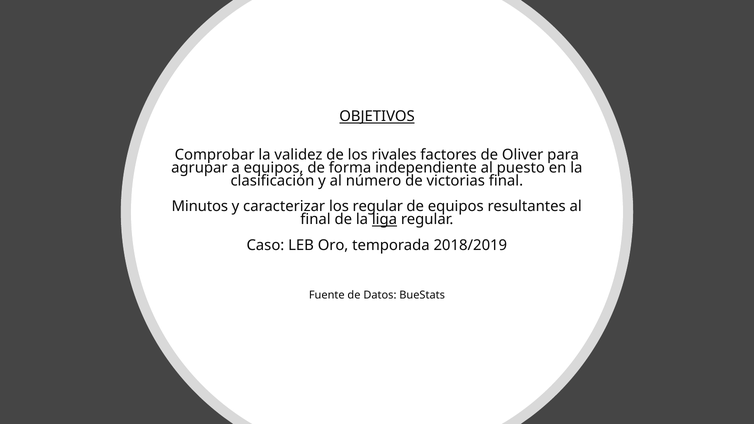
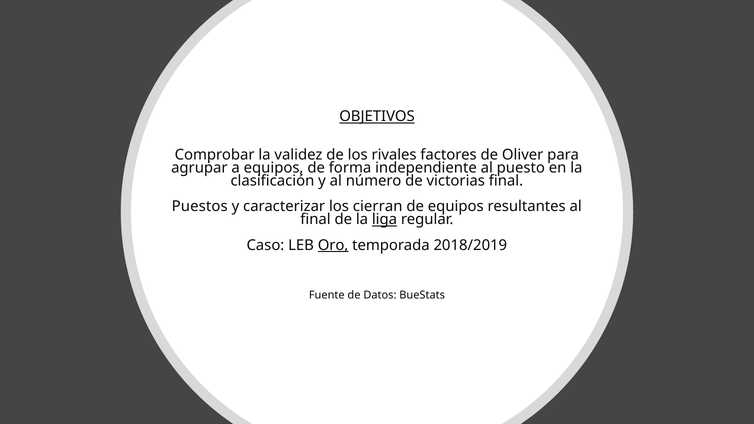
Minutos: Minutos -> Puestos
los regular: regular -> cierran
Oro underline: none -> present
